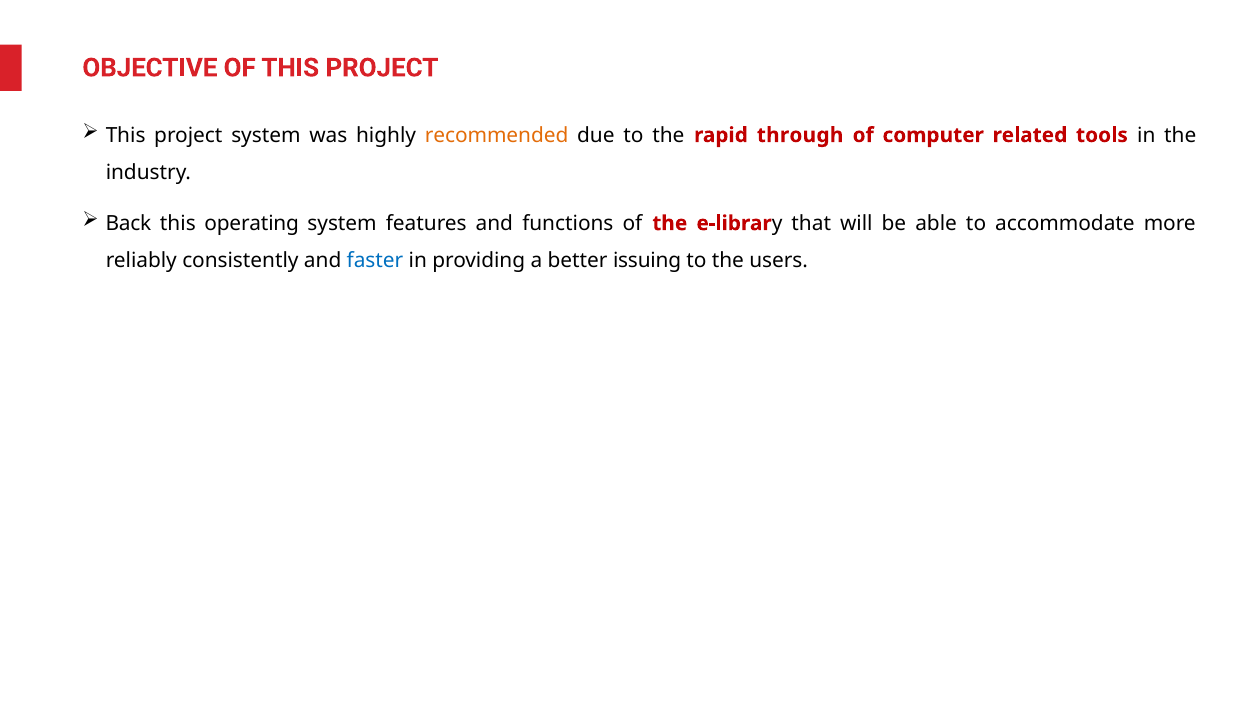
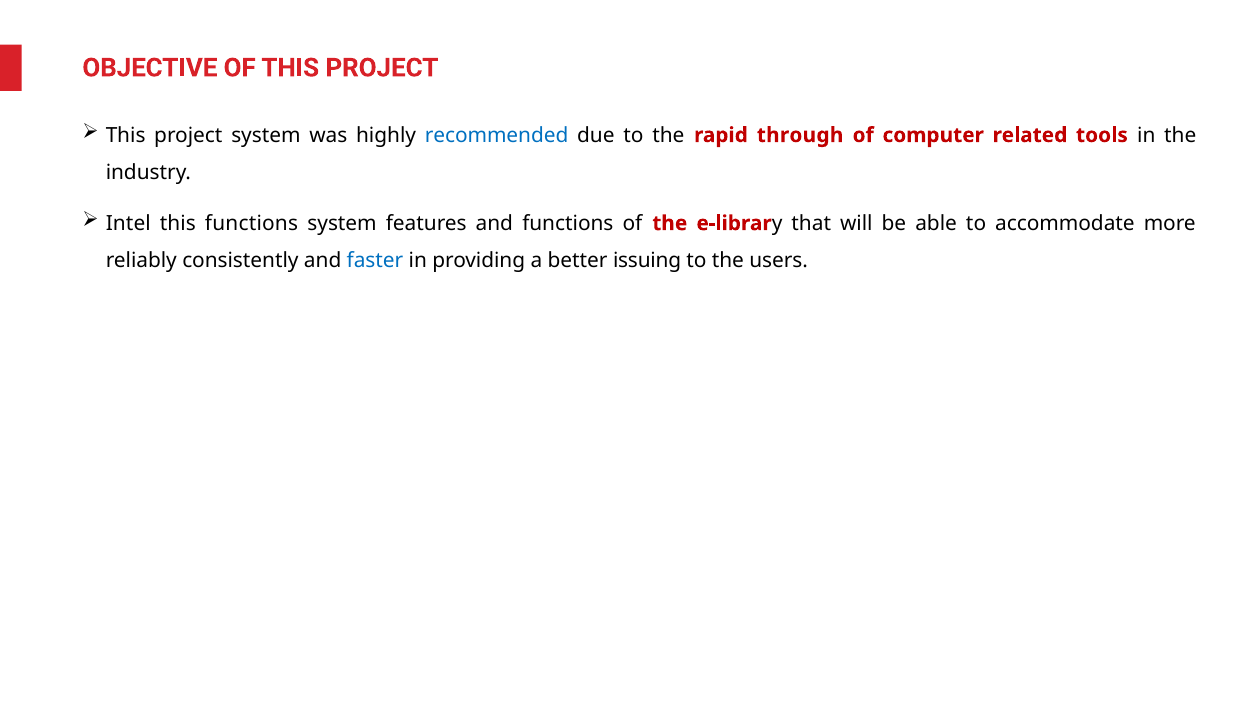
recommended colour: orange -> blue
Back: Back -> Intel
this operating: operating -> functions
